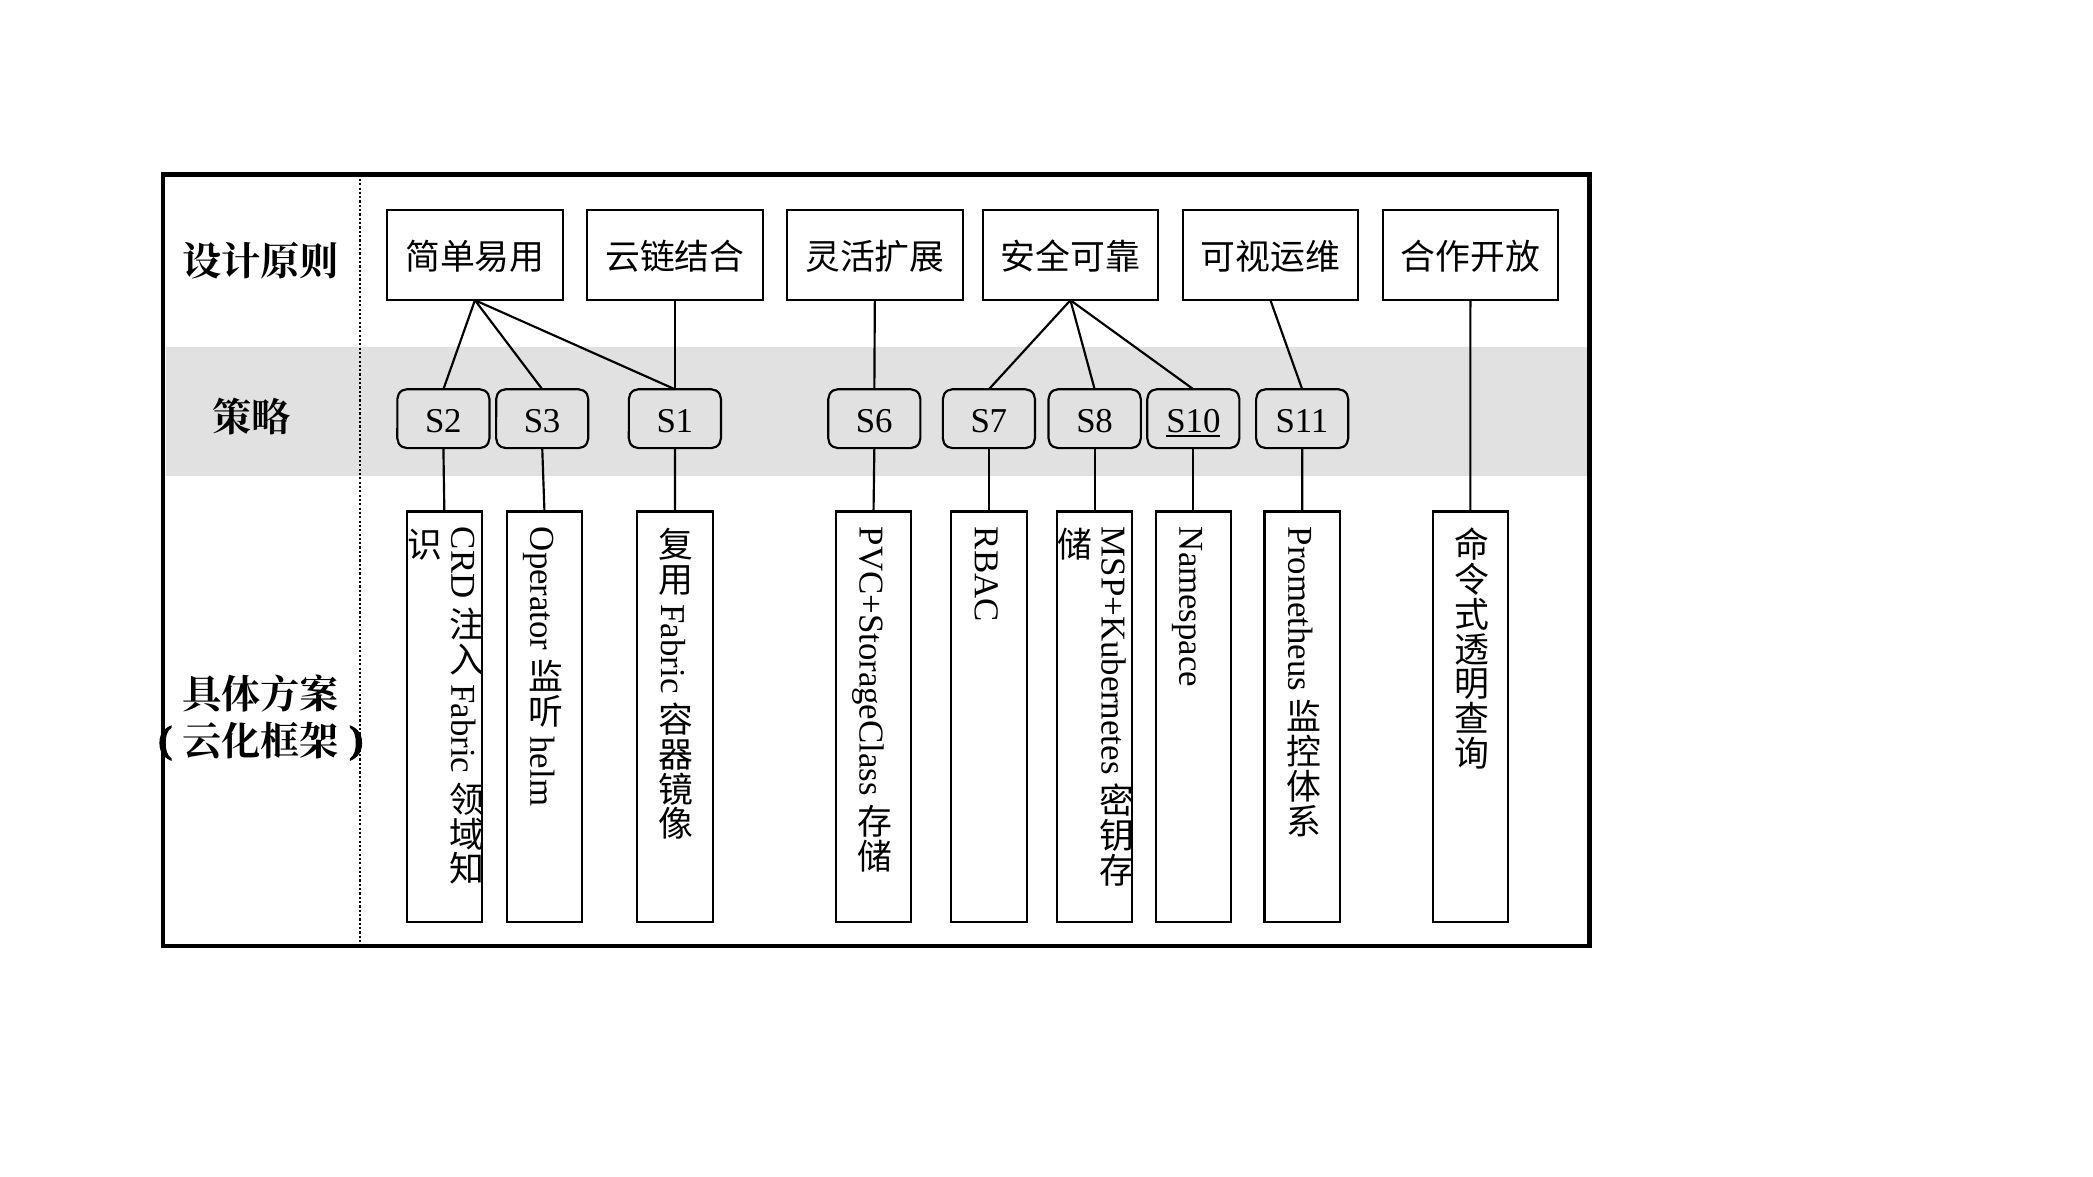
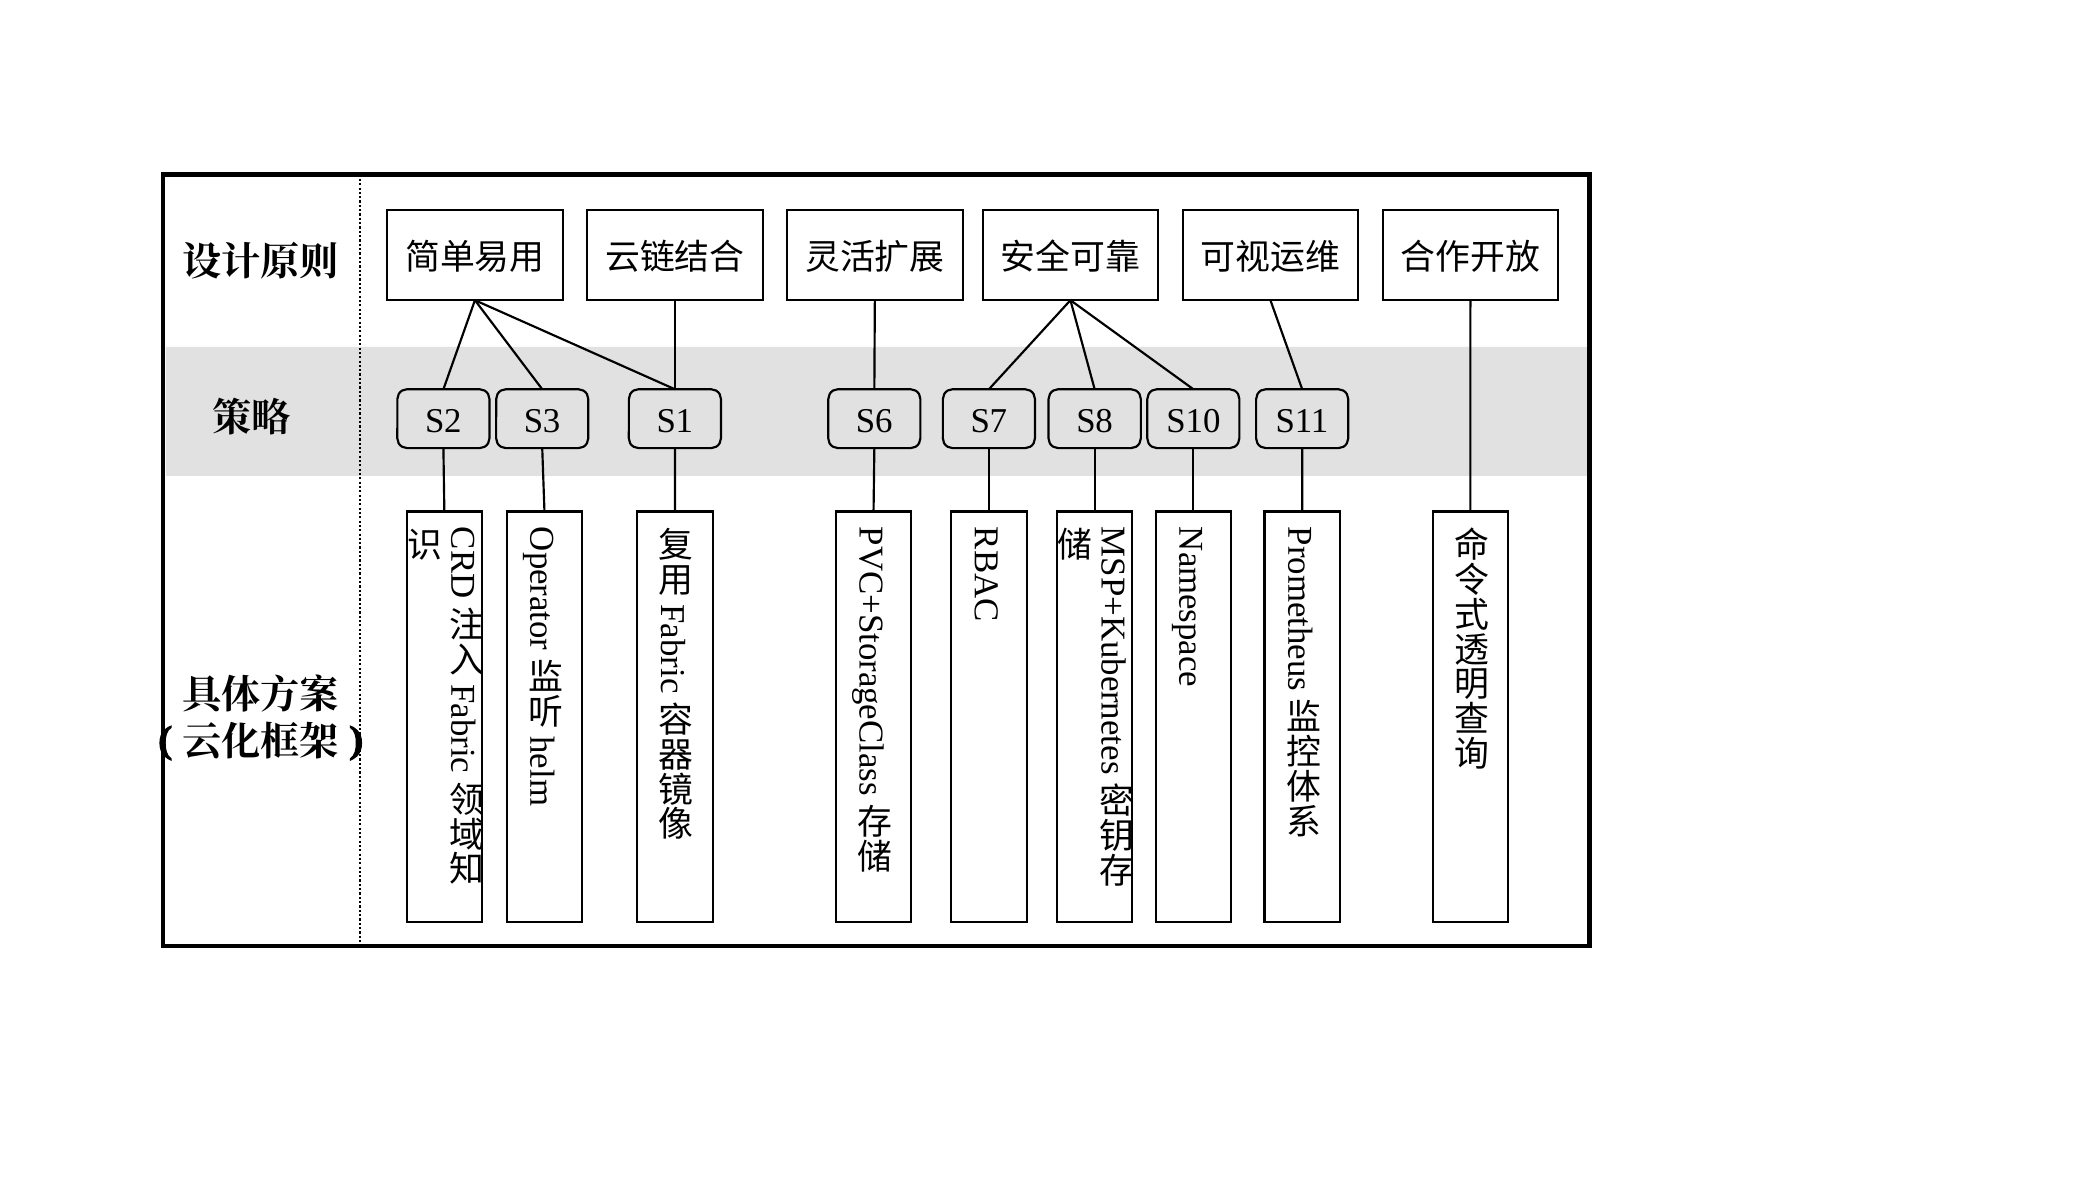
S10 underline: present -> none
